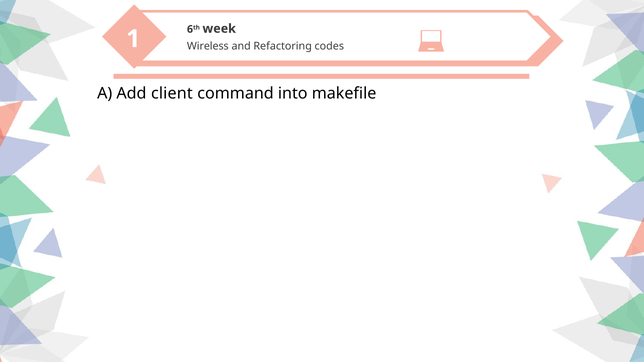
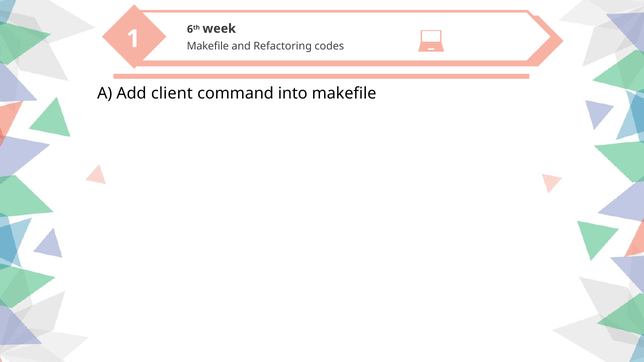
Wireless at (208, 46): Wireless -> Makefile
